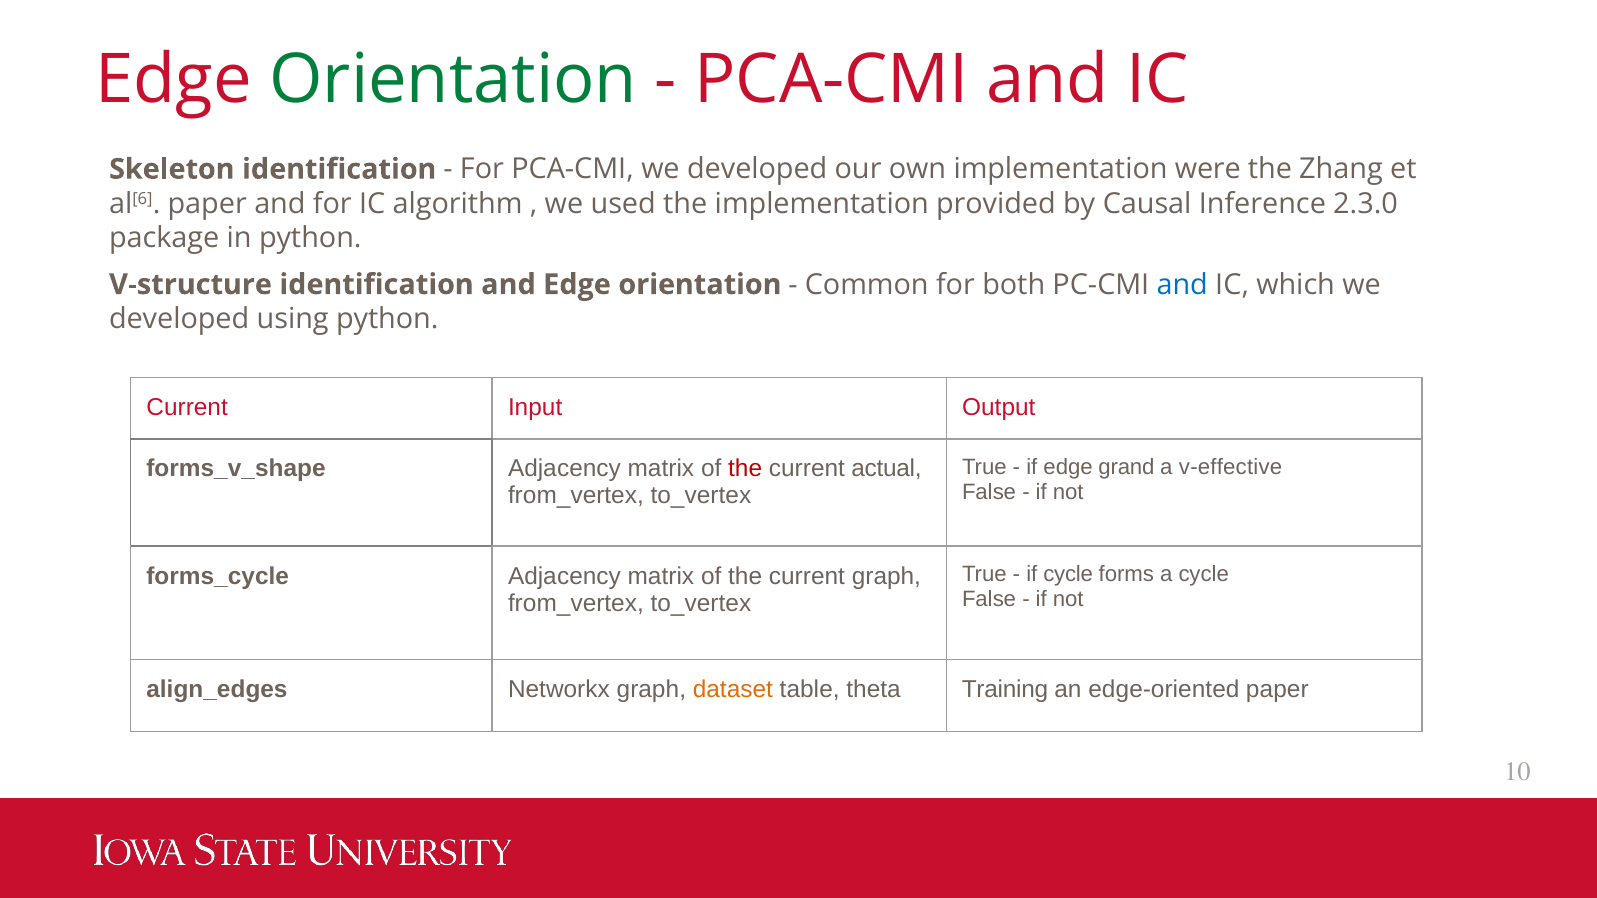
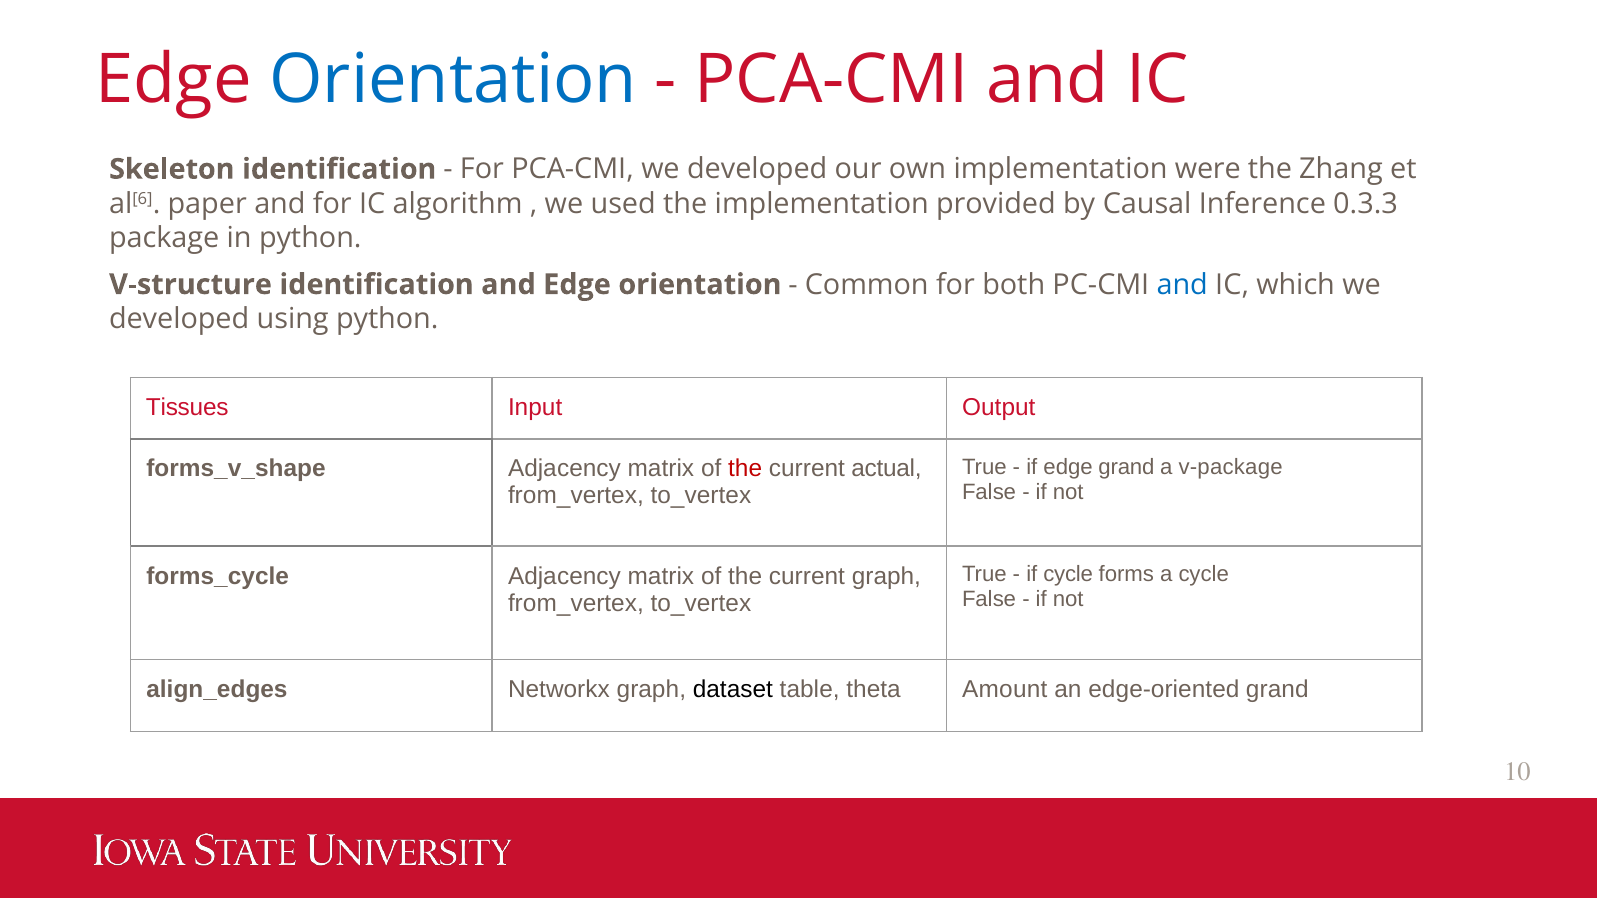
Orientation at (453, 80) colour: green -> blue
2.3.0: 2.3.0 -> 0.3.3
Current at (187, 408): Current -> Tissues
v-effective: v-effective -> v-package
dataset colour: orange -> black
Training: Training -> Amount
edge-oriented paper: paper -> grand
